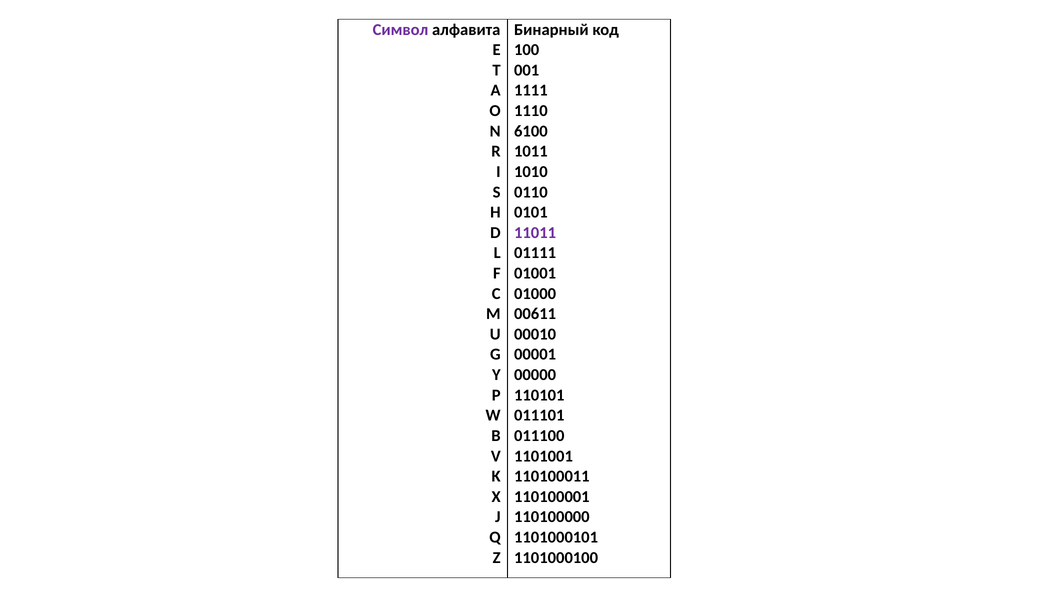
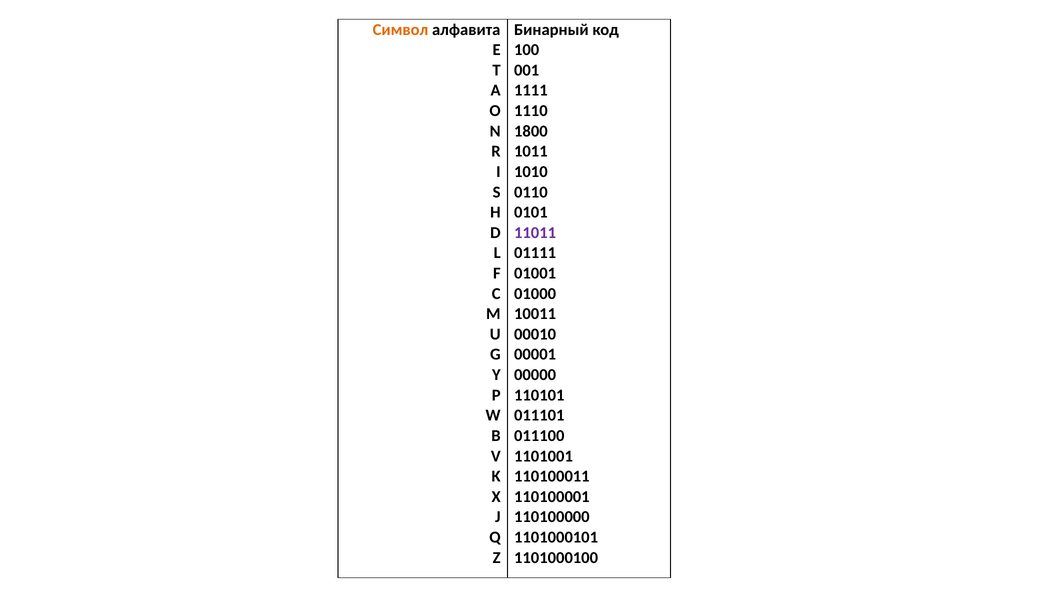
Символ colour: purple -> orange
6100: 6100 -> 1800
00611: 00611 -> 10011
